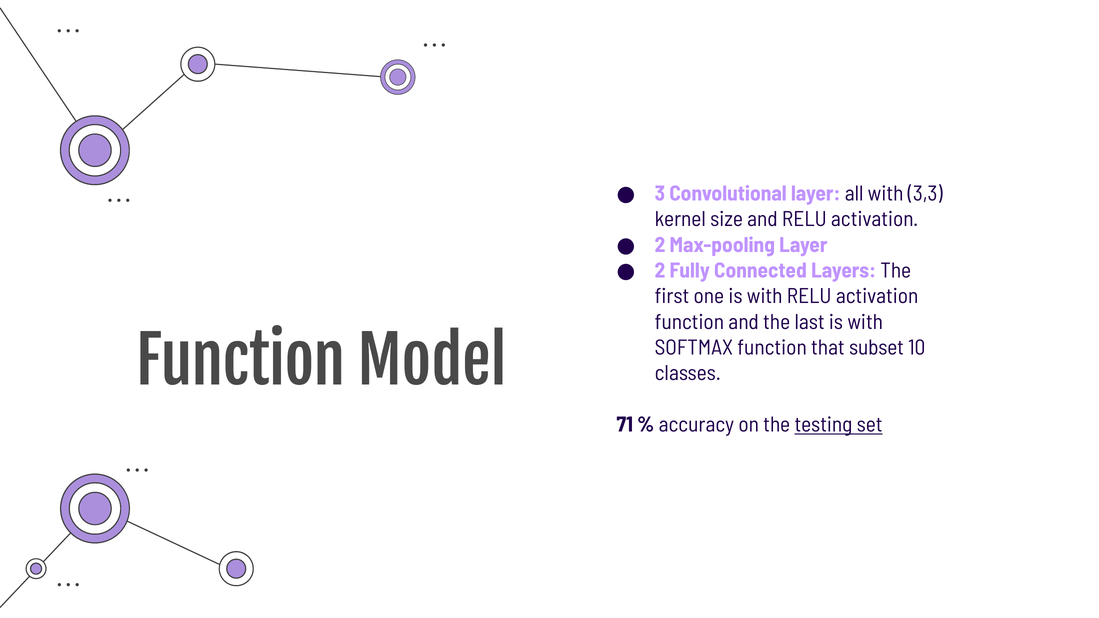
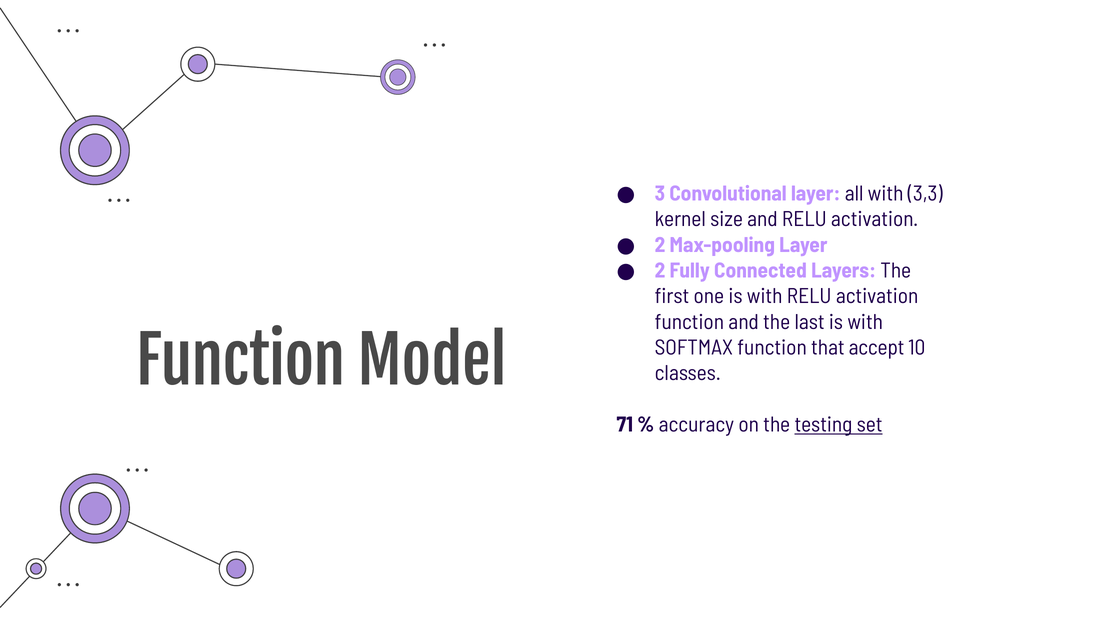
subset: subset -> accept
